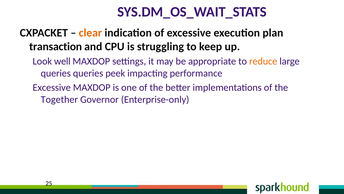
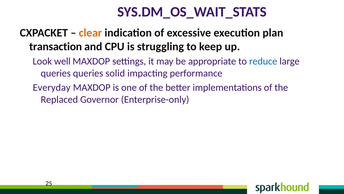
reduce colour: orange -> blue
peek: peek -> solid
Excessive at (52, 87): Excessive -> Everyday
Together: Together -> Replaced
